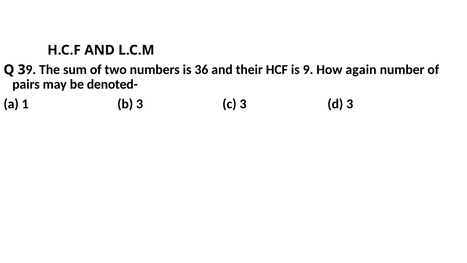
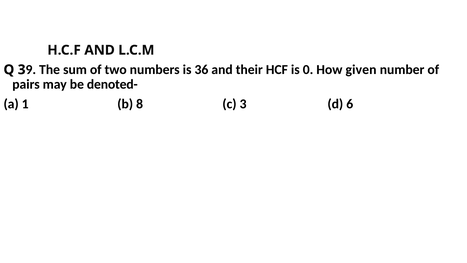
is 9: 9 -> 0
again: again -> given
b 3: 3 -> 8
d 3: 3 -> 6
